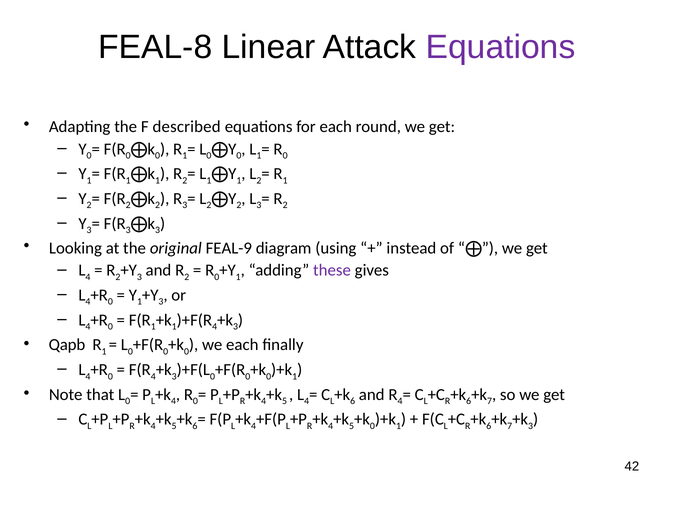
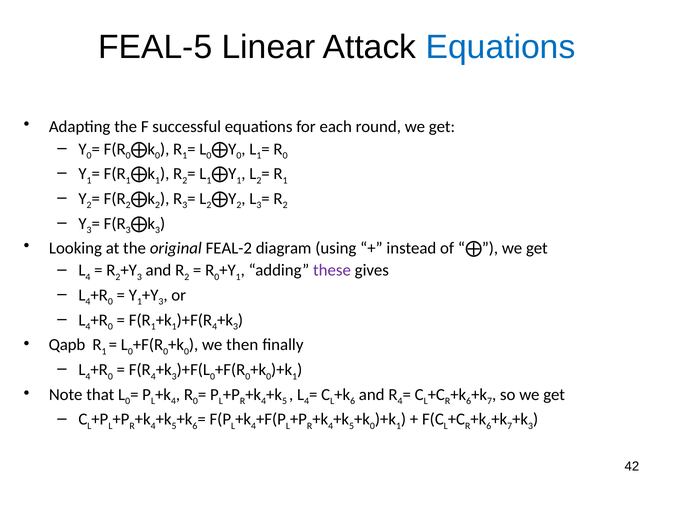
FEAL-8: FEAL-8 -> FEAL-5
Equations at (501, 47) colour: purple -> blue
described: described -> successful
FEAL-9: FEAL-9 -> FEAL-2
we each: each -> then
